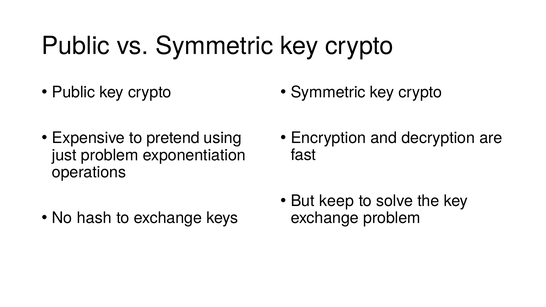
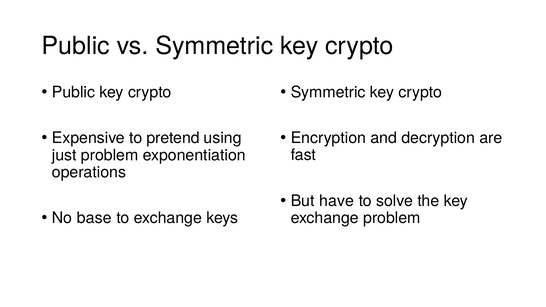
keep: keep -> have
hash: hash -> base
